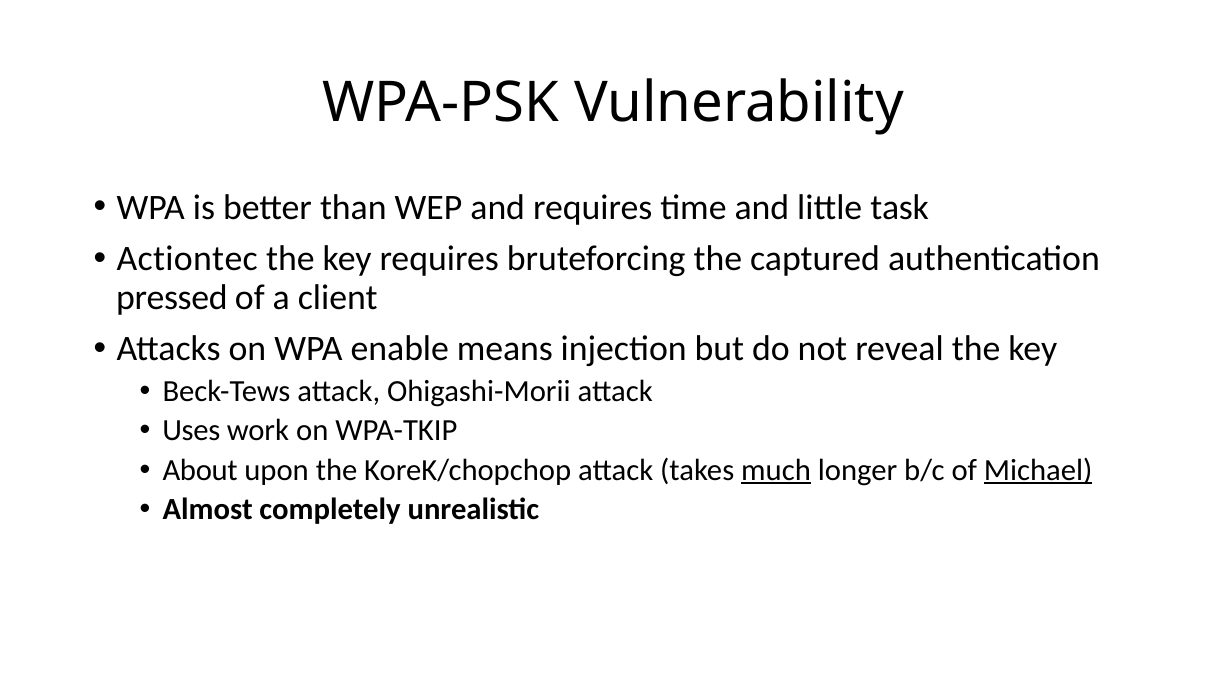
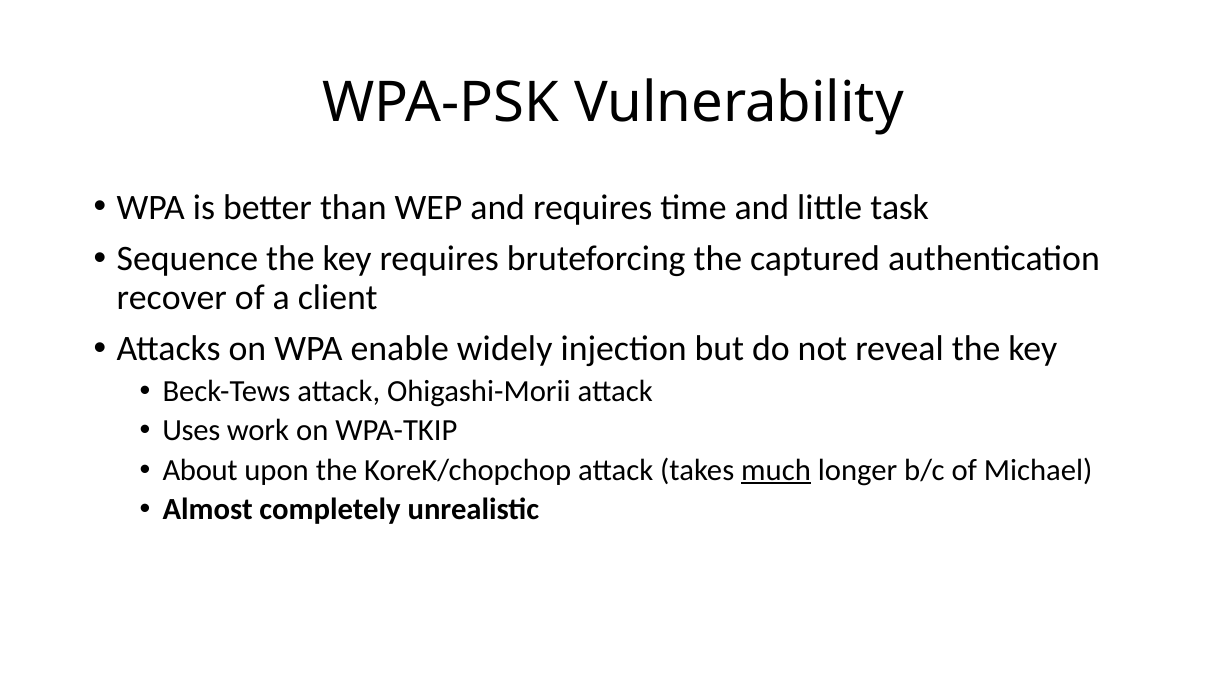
Actiontec: Actiontec -> Sequence
pressed: pressed -> recover
means: means -> widely
Michael underline: present -> none
